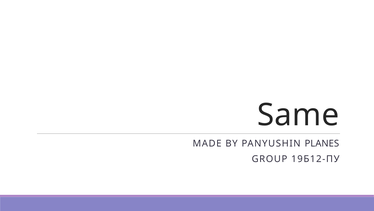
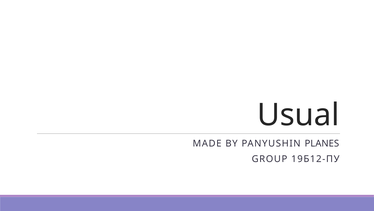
Same: Same -> Usual
